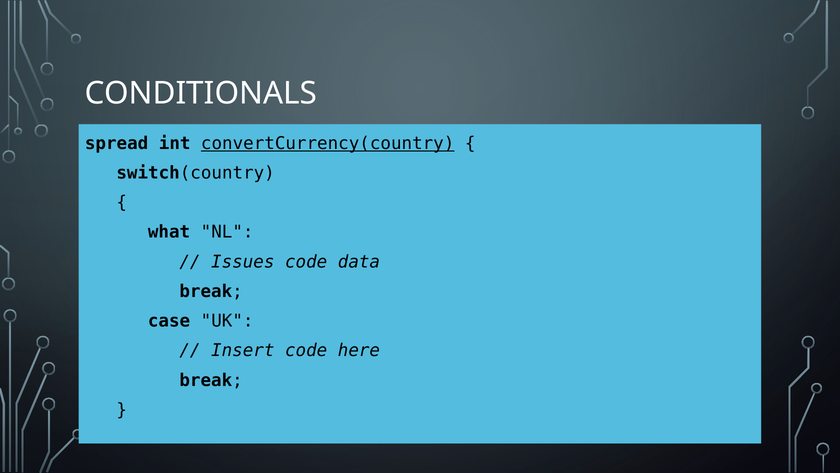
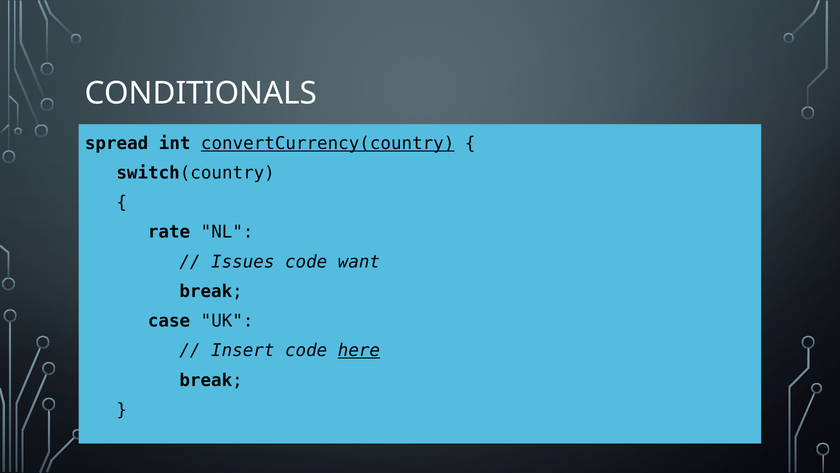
what: what -> rate
data: data -> want
here underline: none -> present
